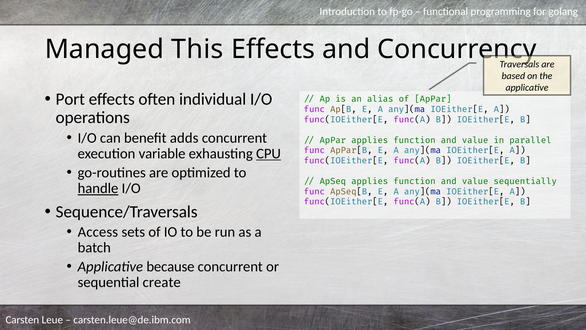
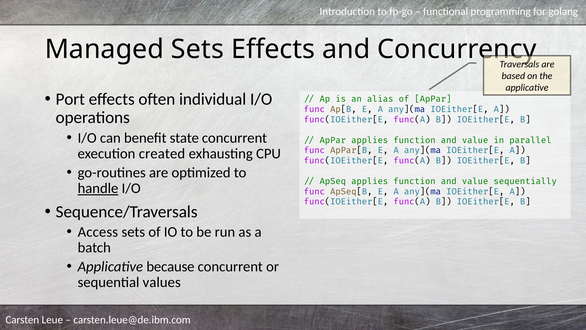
Managed This: This -> Sets
adds: adds -> state
variable: variable -> created
CPU underline: present -> none
create: create -> values
